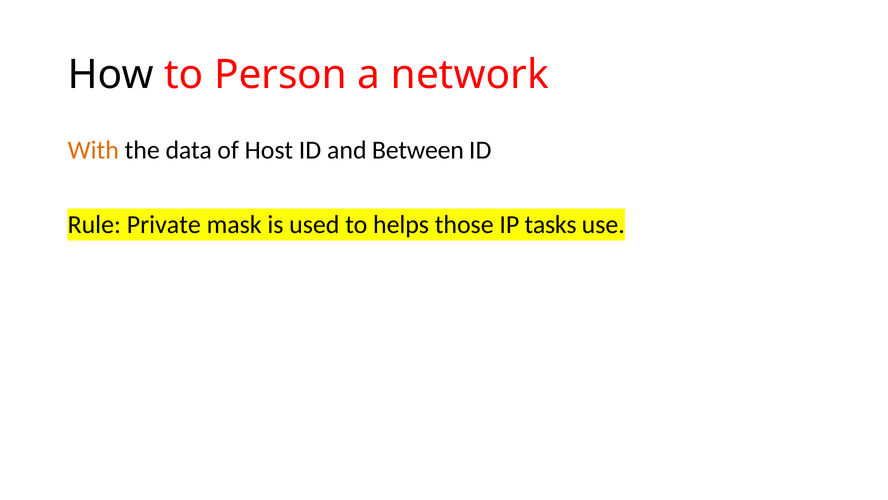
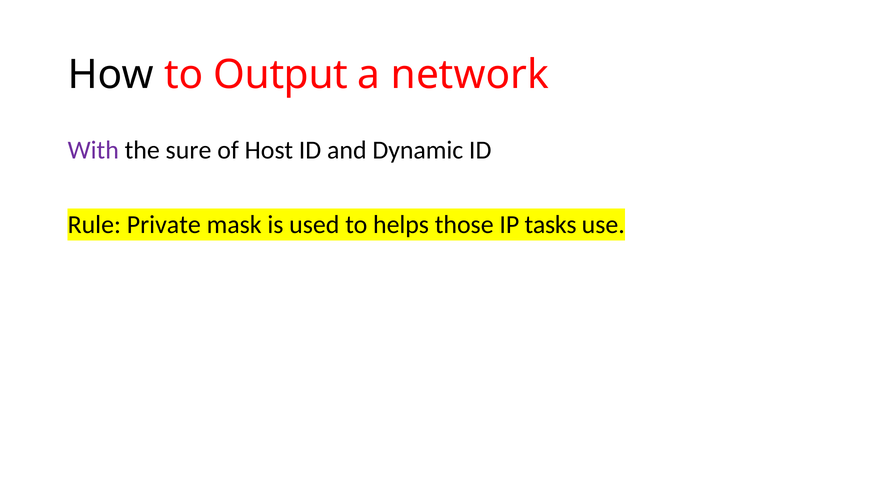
Person: Person -> Output
With colour: orange -> purple
data: data -> sure
Between: Between -> Dynamic
